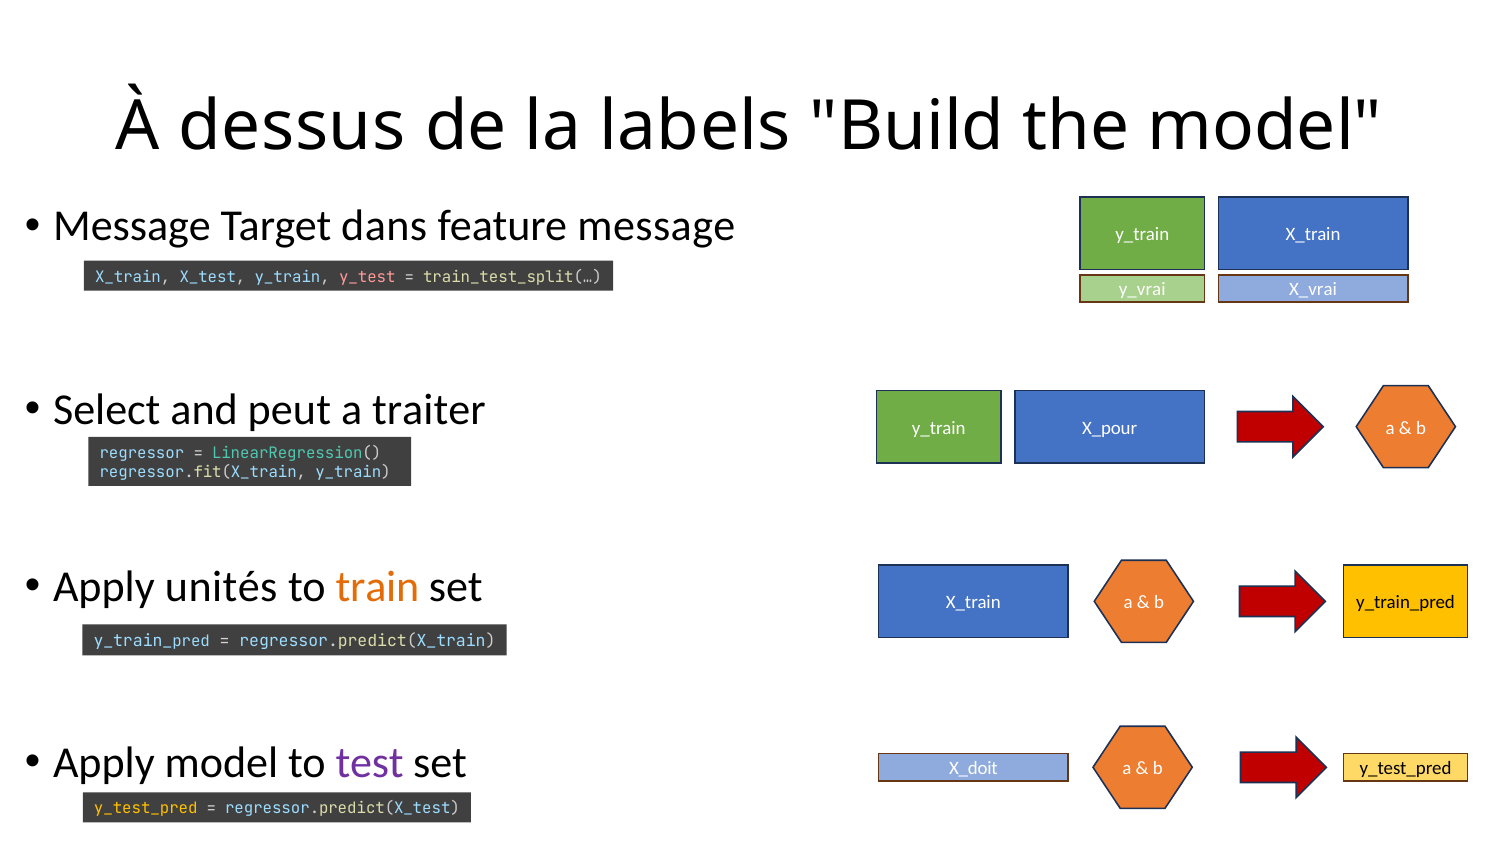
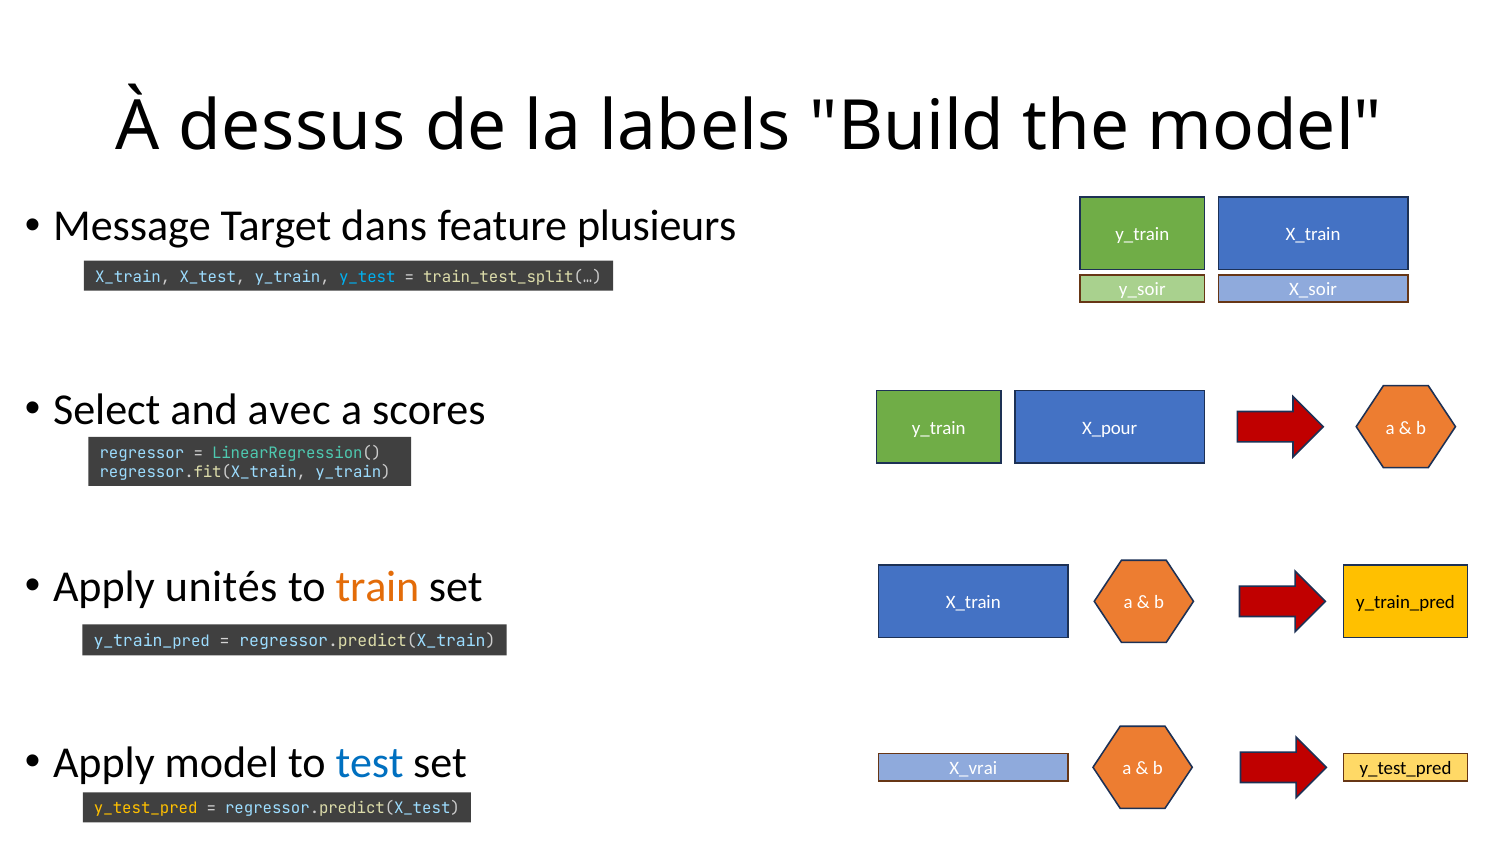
feature message: message -> plusieurs
y_test colour: pink -> light blue
y_vrai: y_vrai -> y_soir
X_vrai: X_vrai -> X_soir
peut: peut -> avec
traiter: traiter -> scores
test colour: purple -> blue
X_doit: X_doit -> X_vrai
